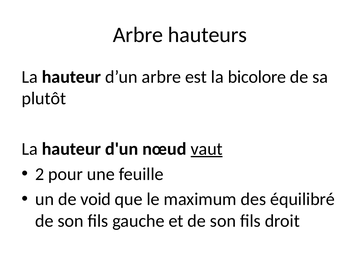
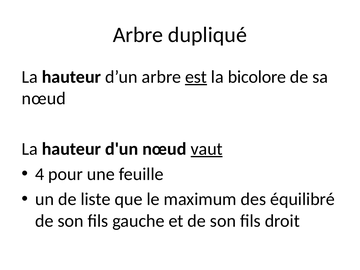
hauteurs: hauteurs -> dupliqué
est underline: none -> present
plutôt at (44, 98): plutôt -> nœud
2: 2 -> 4
void: void -> liste
